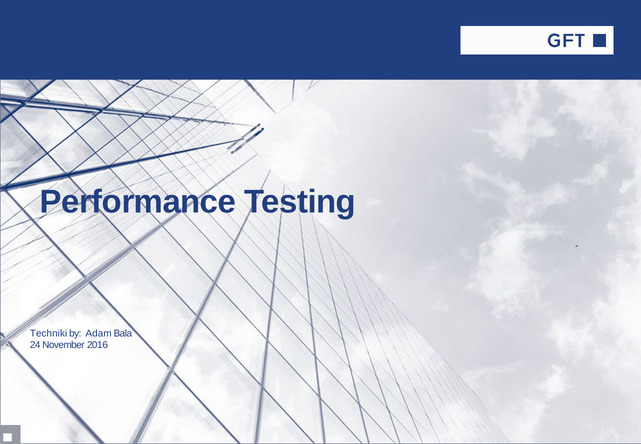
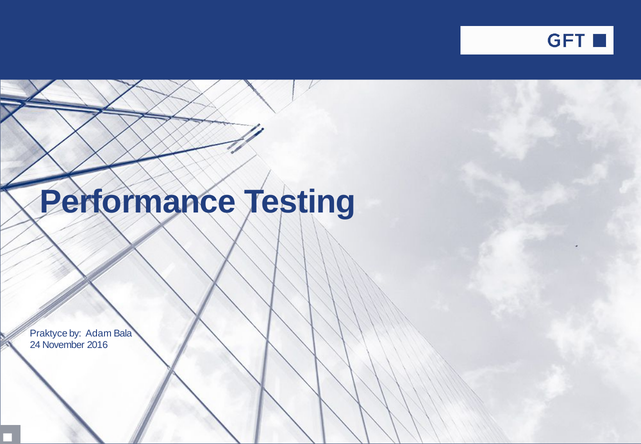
Techniki: Techniki -> Praktyce
